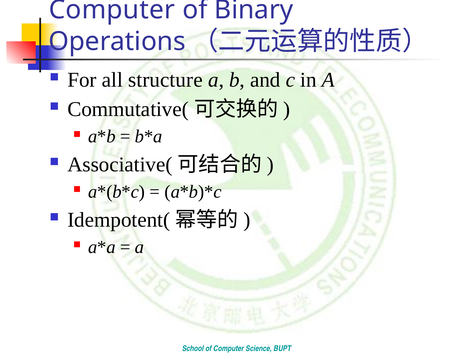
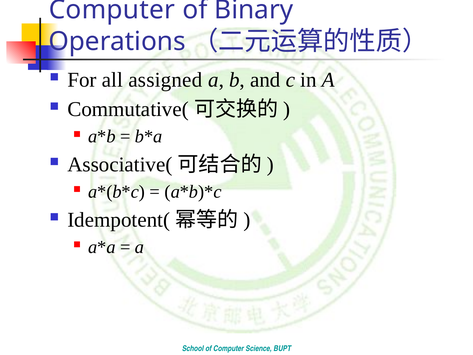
structure: structure -> assigned
